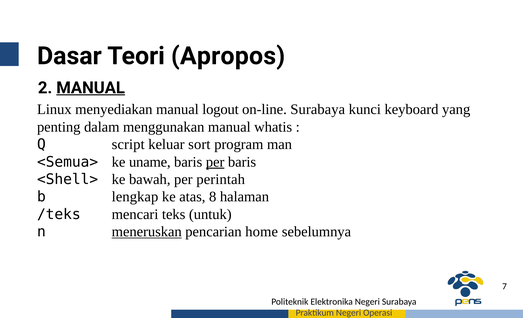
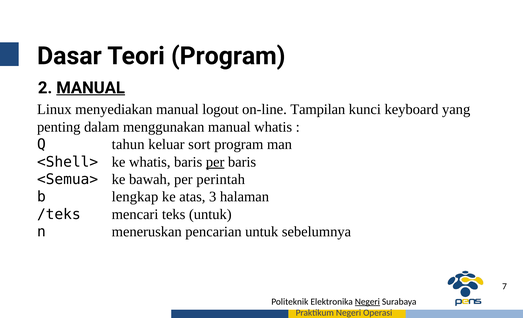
Teori Apropos: Apropos -> Program
on-line Surabaya: Surabaya -> Tampilan
script: script -> tahun
<Semua>: <Semua> -> <Shell>
ke uname: uname -> whatis
<Shell>: <Shell> -> <Semua>
8: 8 -> 3
meneruskan underline: present -> none
pencarian home: home -> untuk
Negeri at (367, 301) underline: none -> present
